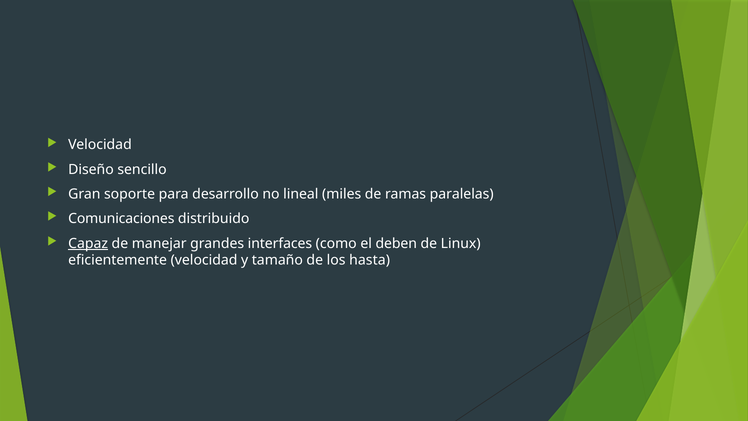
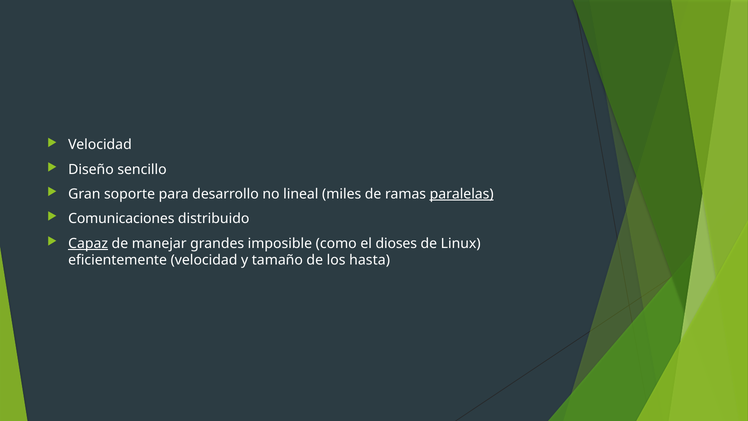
paralelas underline: none -> present
interfaces: interfaces -> imposible
deben: deben -> dioses
